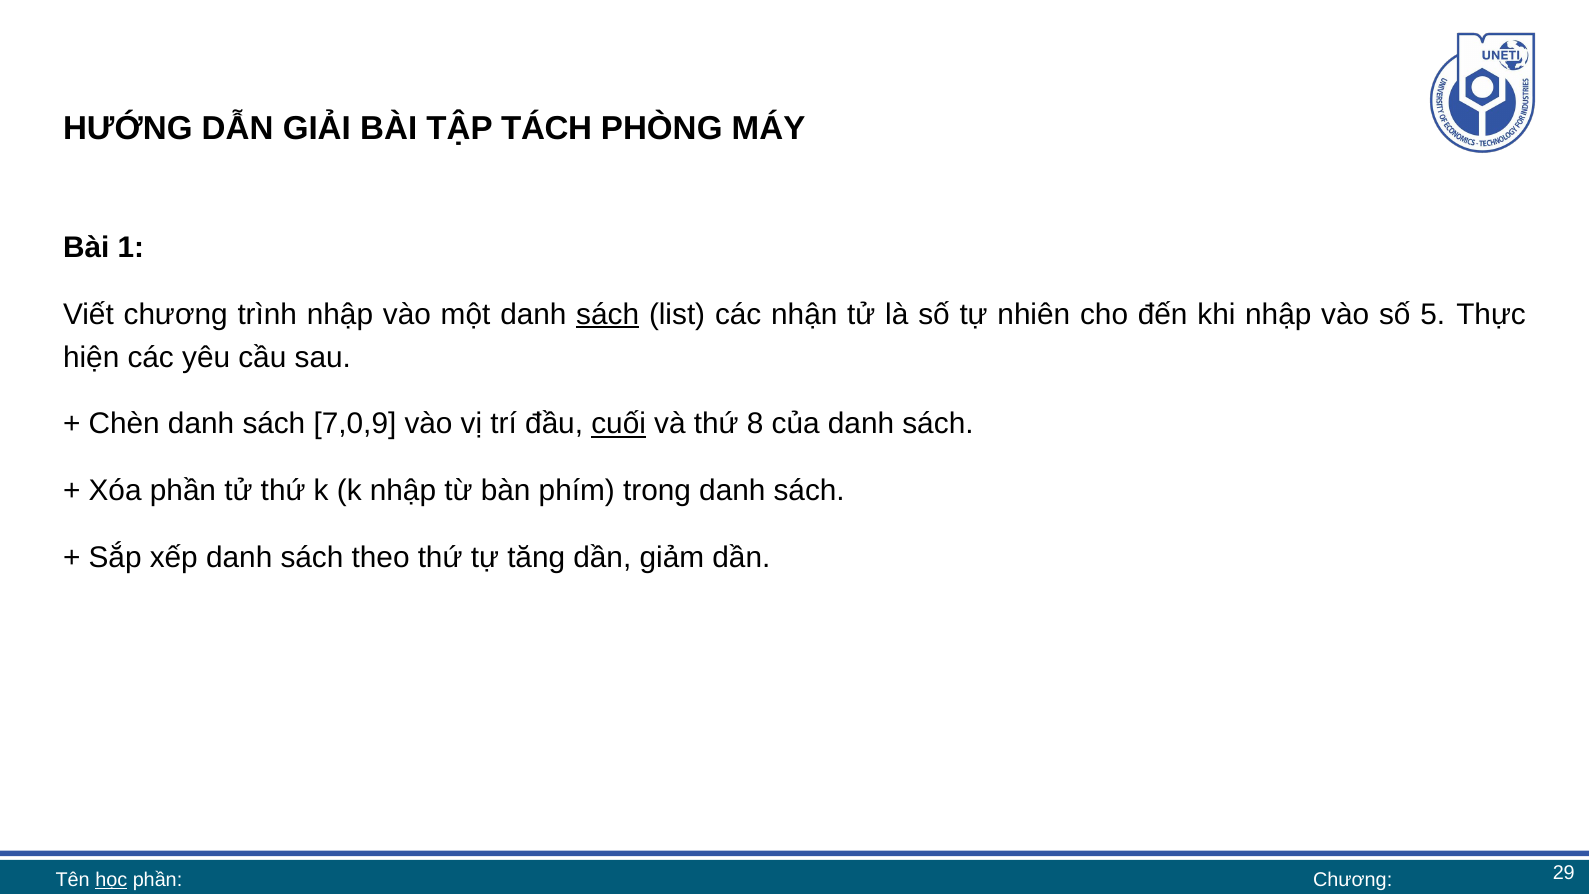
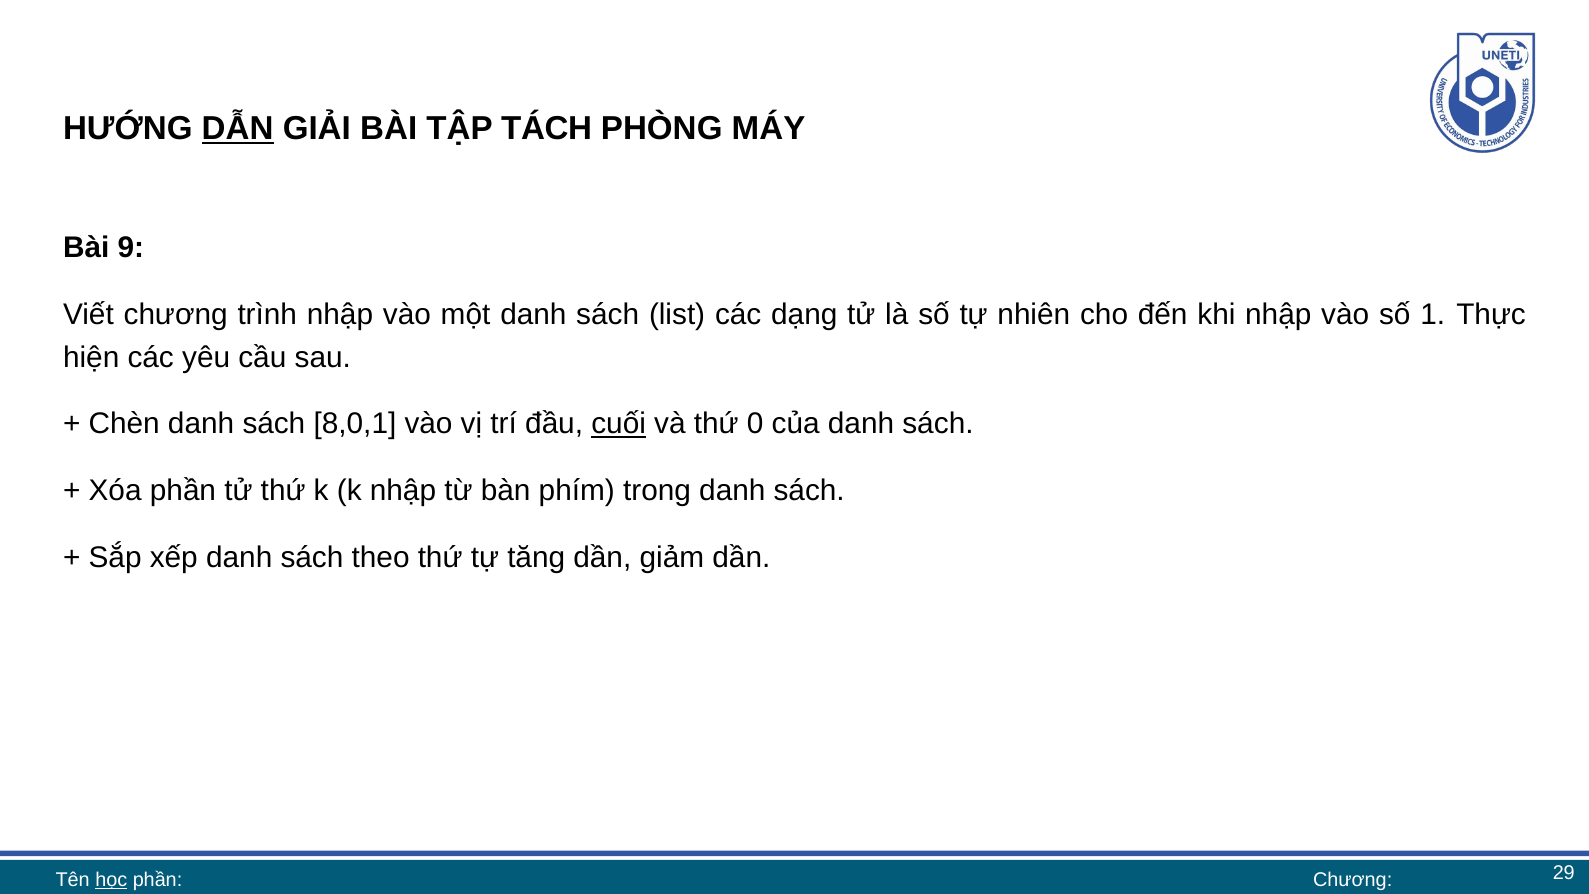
DẪN underline: none -> present
1: 1 -> 9
sách at (608, 314) underline: present -> none
nhận: nhận -> dạng
5: 5 -> 1
7,0,9: 7,0,9 -> 8,0,1
8: 8 -> 0
